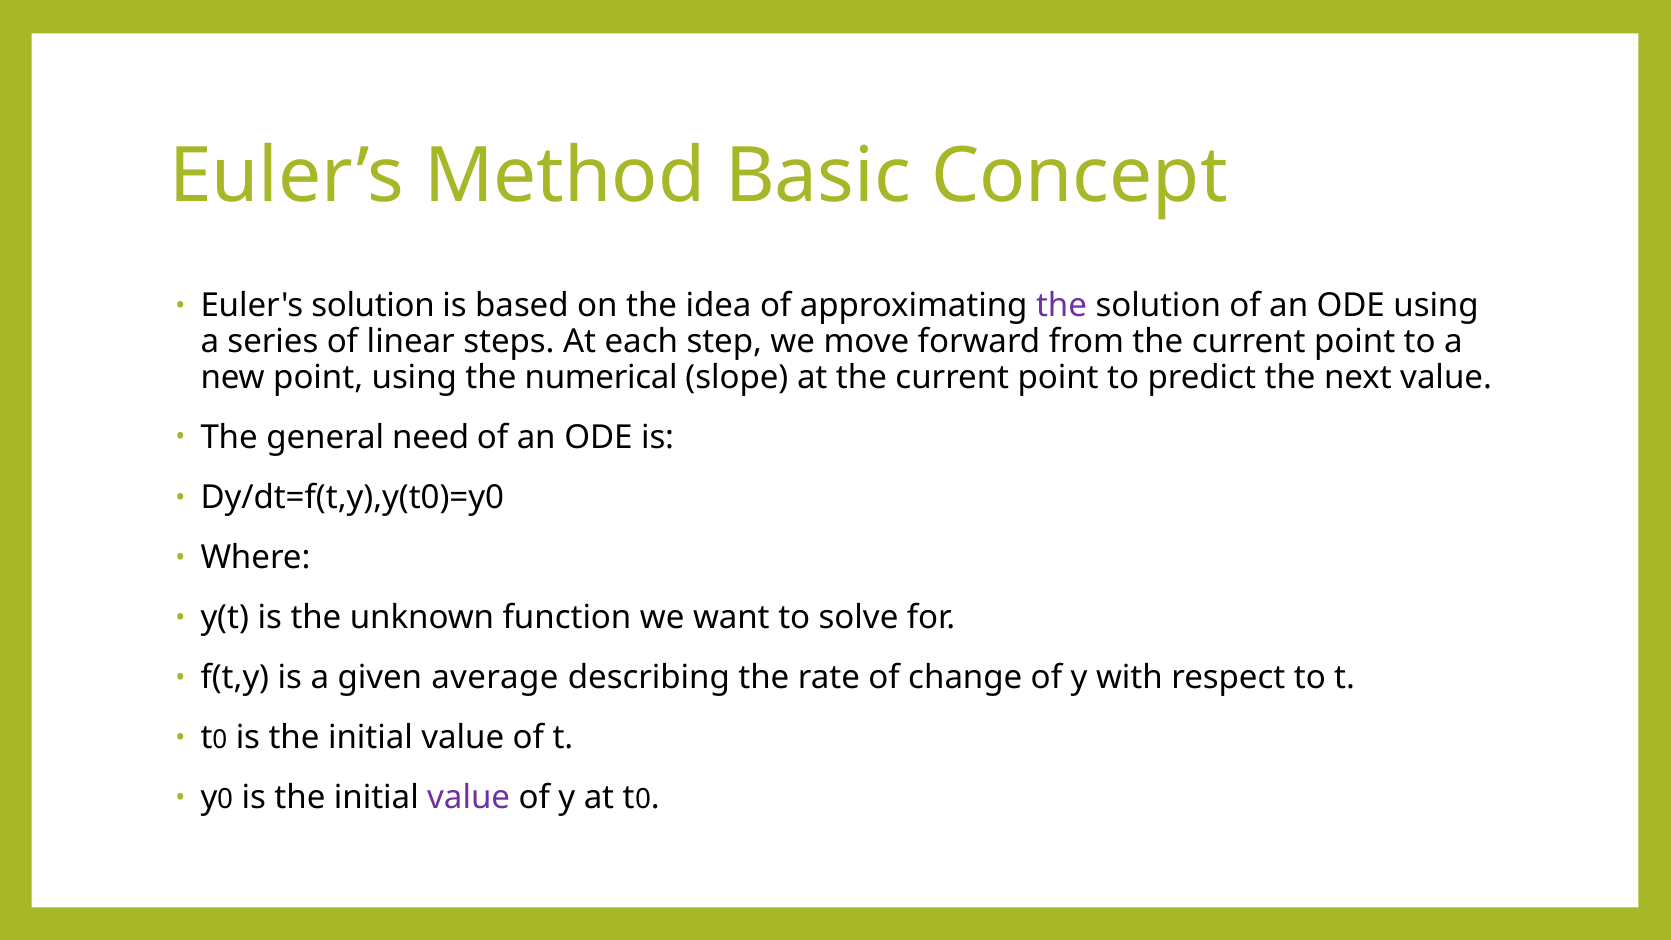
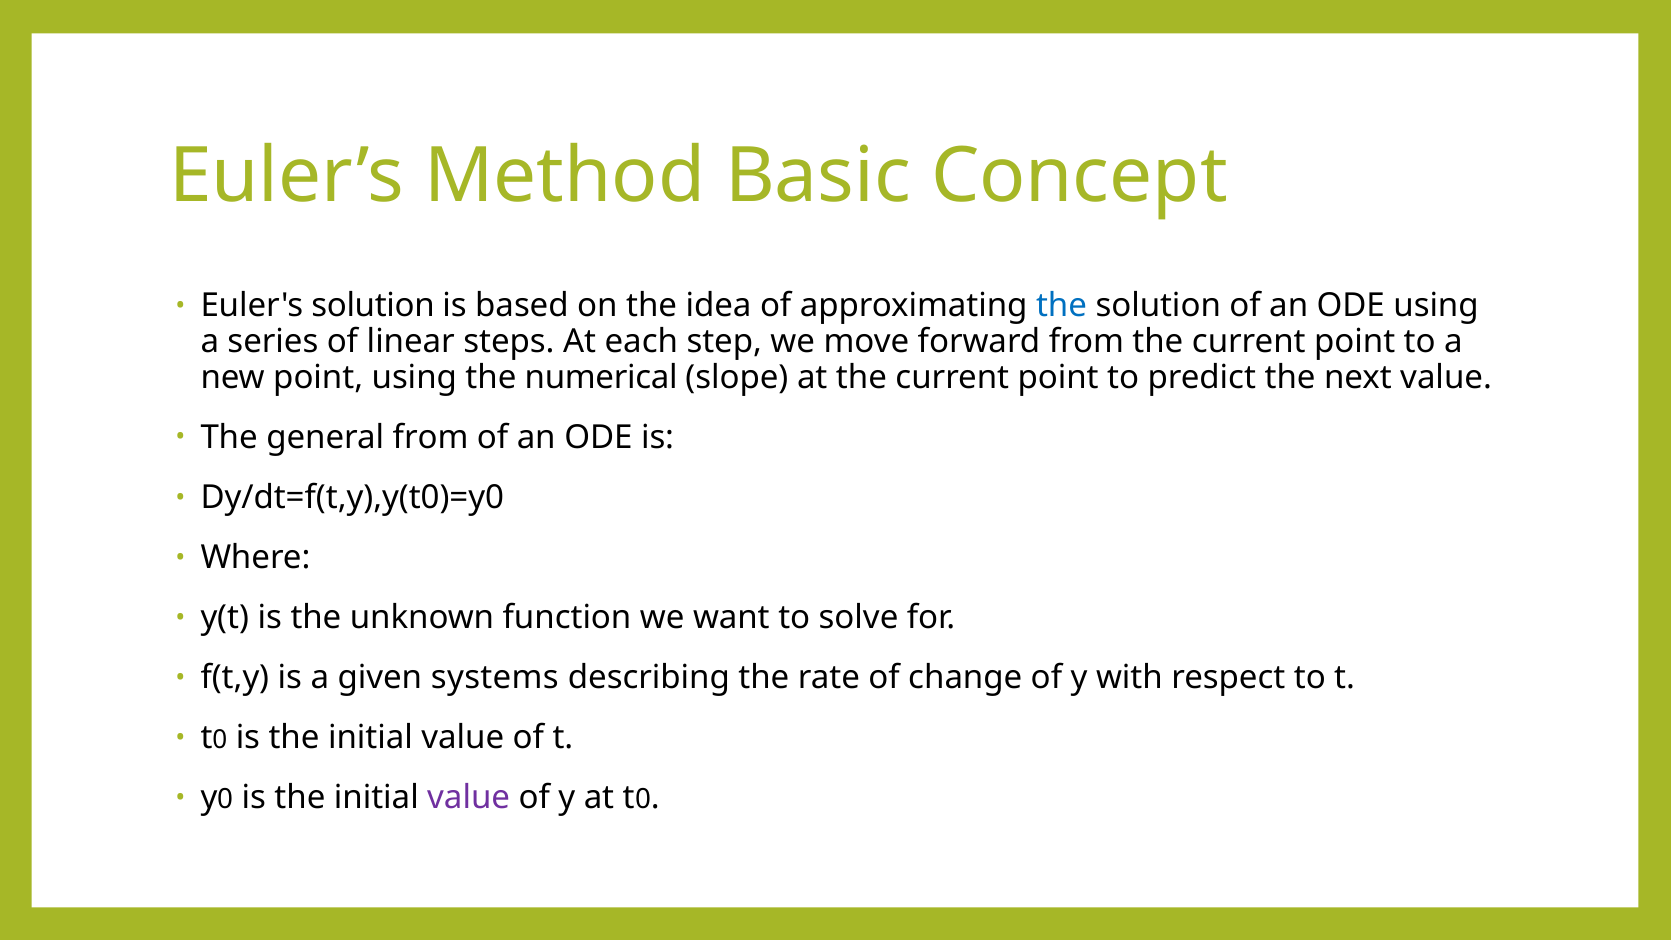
the at (1062, 306) colour: purple -> blue
general need: need -> from
average: average -> systems
